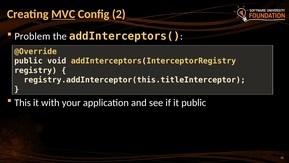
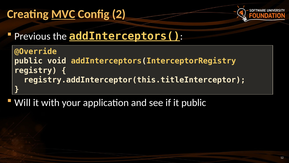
Problem: Problem -> Previous
addInterceptors( underline: none -> present
This: This -> Will
